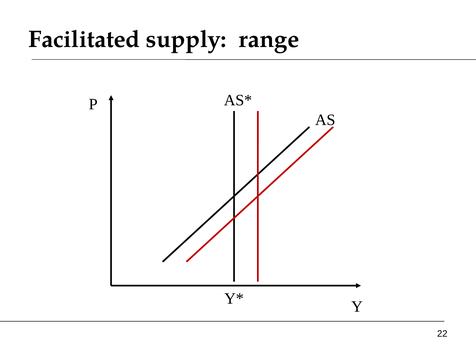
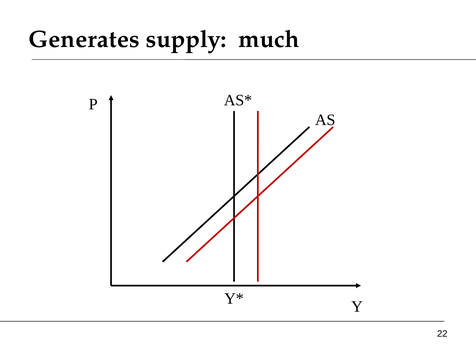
Facilitated: Facilitated -> Generates
range: range -> much
